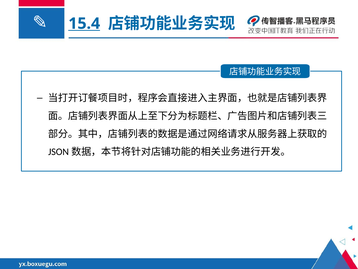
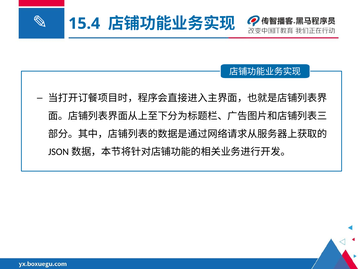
15.4 underline: present -> none
